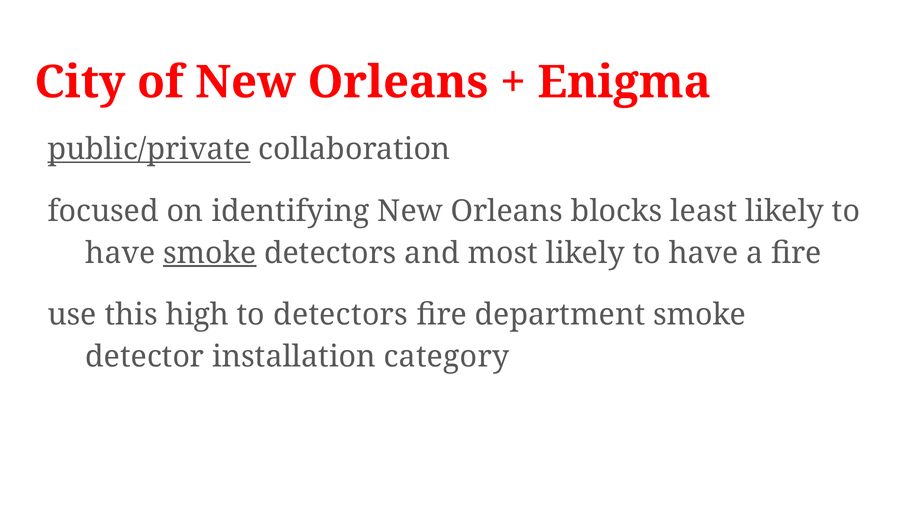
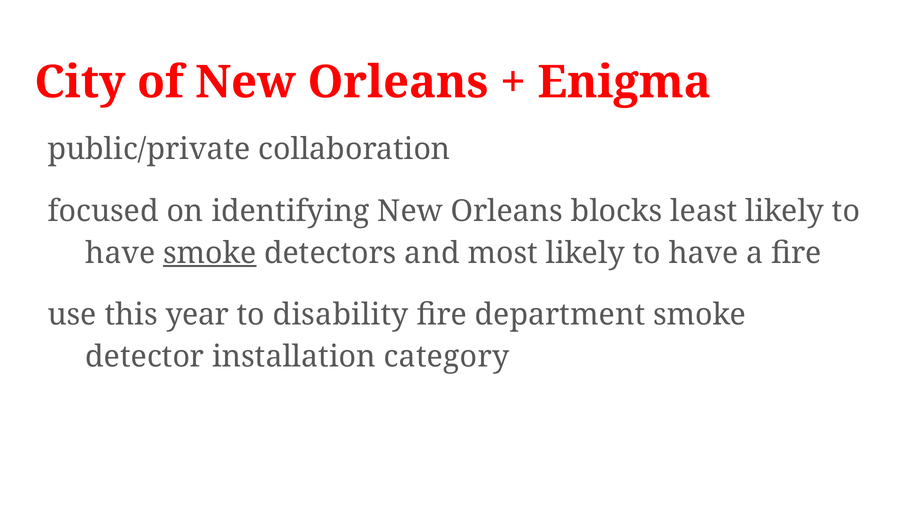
public/private underline: present -> none
high: high -> year
to detectors: detectors -> disability
